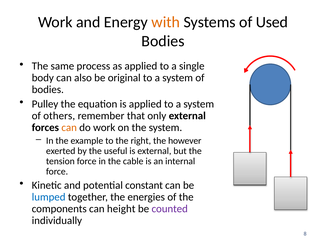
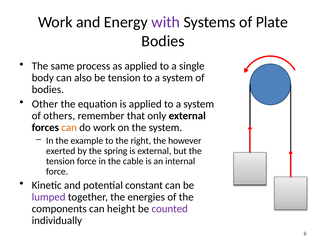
with colour: orange -> purple
Used: Used -> Plate
be original: original -> tension
Pulley: Pulley -> Other
useful: useful -> spring
lumped colour: blue -> purple
